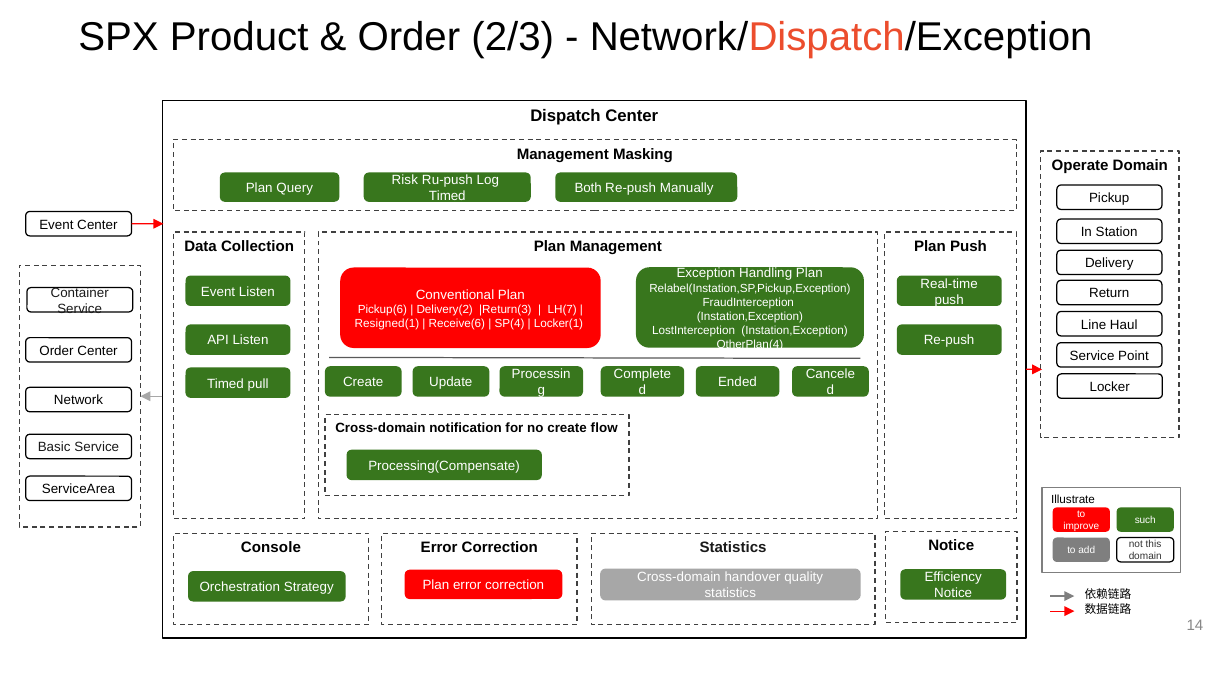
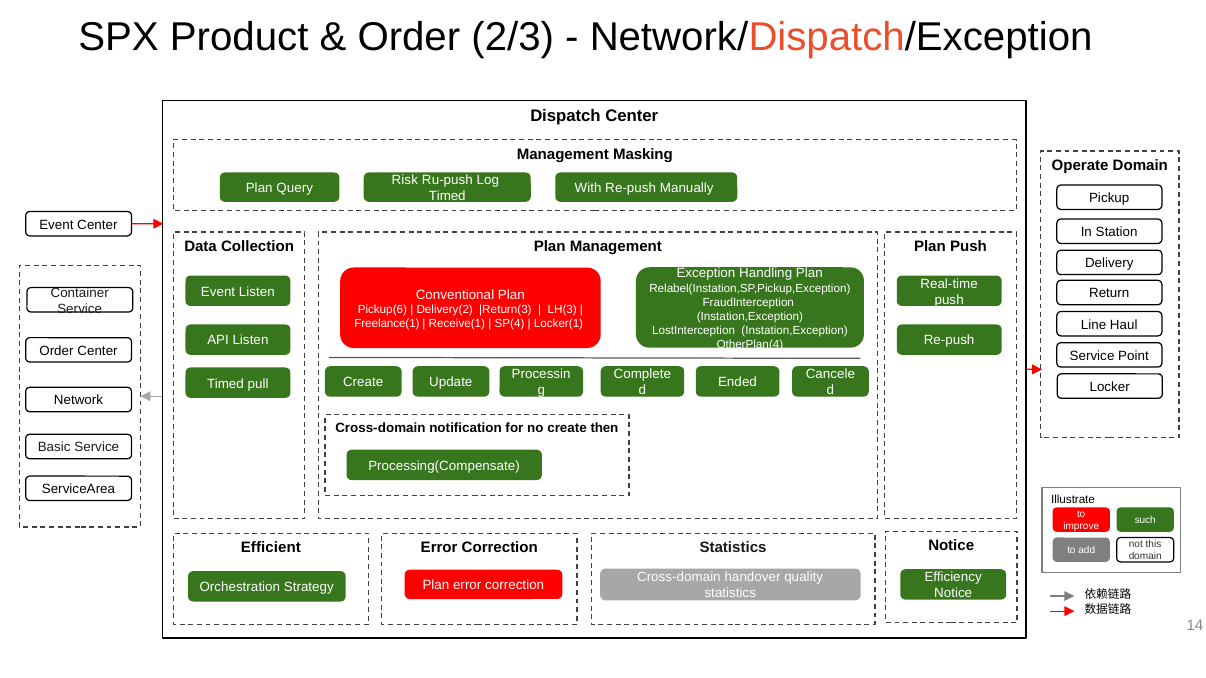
Both: Both -> With
LH(7: LH(7 -> LH(3
Resigned(1: Resigned(1 -> Freelance(1
Receive(6: Receive(6 -> Receive(1
flow: flow -> then
Console: Console -> Efficient
